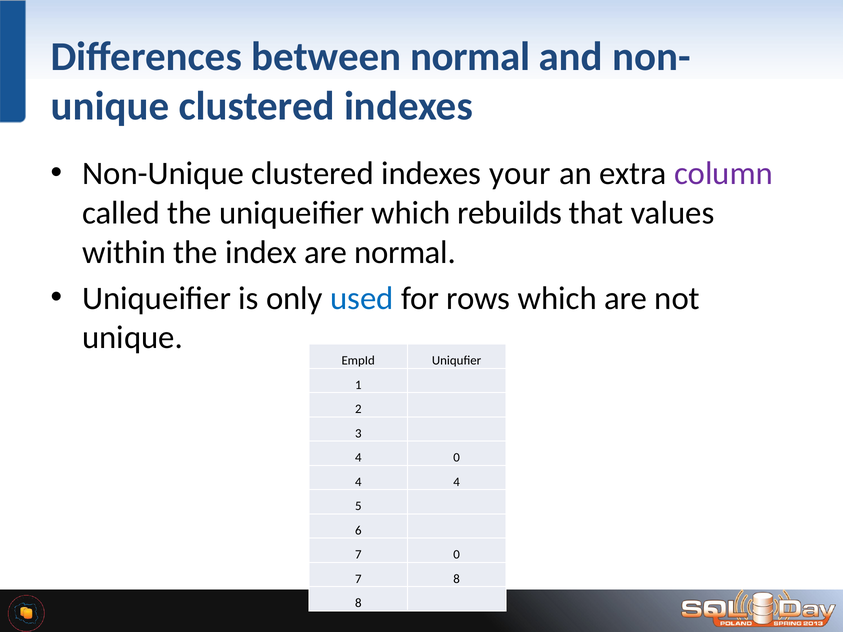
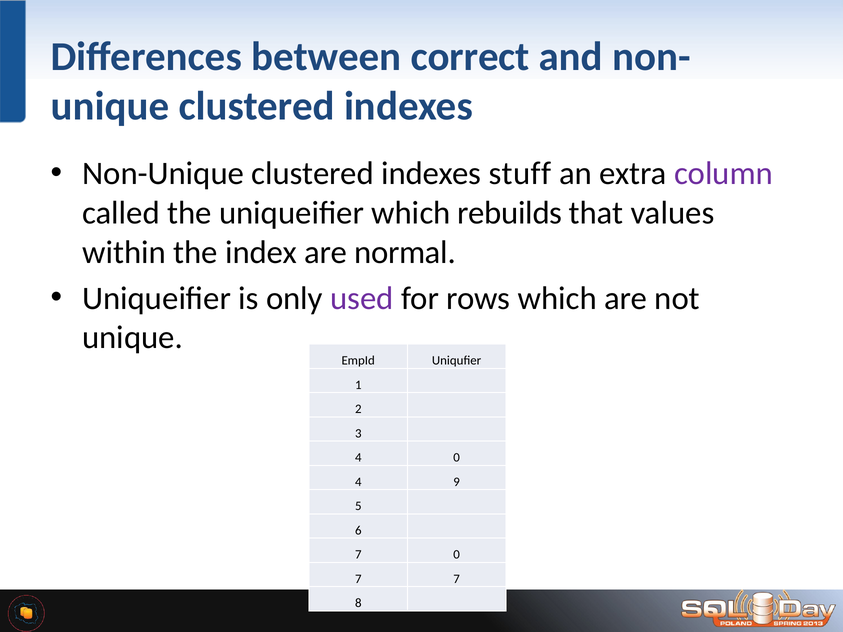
between normal: normal -> correct
your: your -> stuff
used colour: blue -> purple
4 4: 4 -> 9
7 8: 8 -> 7
